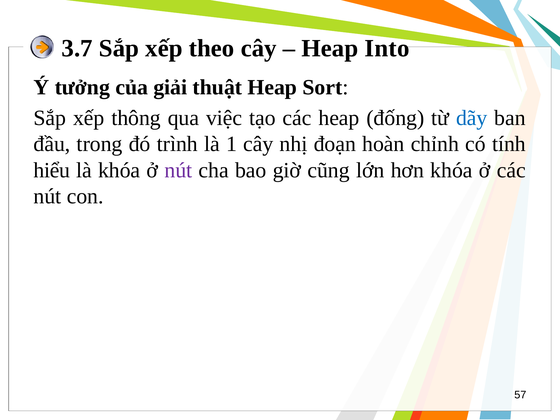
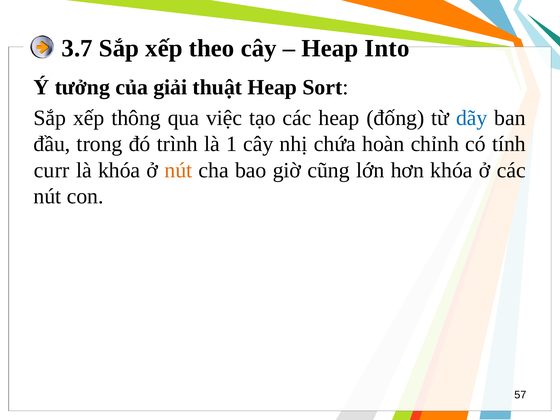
đoạn: đoạn -> chứa
hiểu: hiểu -> curr
nút at (178, 170) colour: purple -> orange
